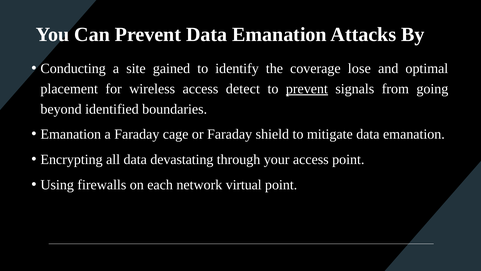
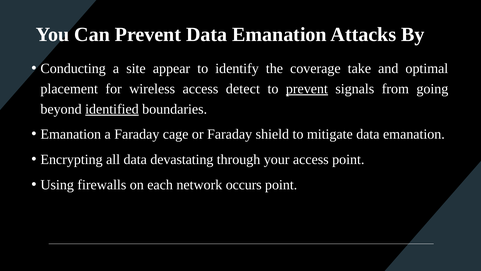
gained: gained -> appear
lose: lose -> take
identified underline: none -> present
virtual: virtual -> occurs
